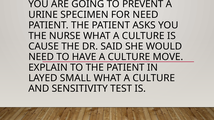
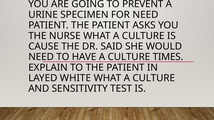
MOVE: MOVE -> TIMES
SMALL: SMALL -> WHITE
